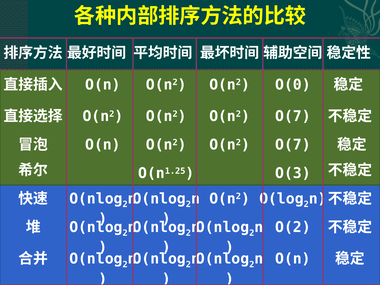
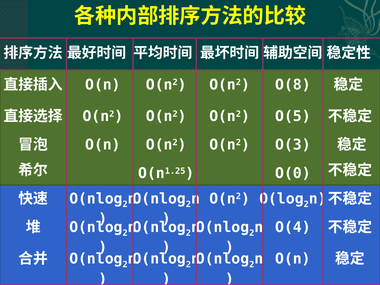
O(0: O(0 -> O(8
O(7 at (293, 116): O(7 -> O(5
O(7 at (293, 145): O(7 -> O(3
O(3: O(3 -> O(0
O(2: O(2 -> O(4
